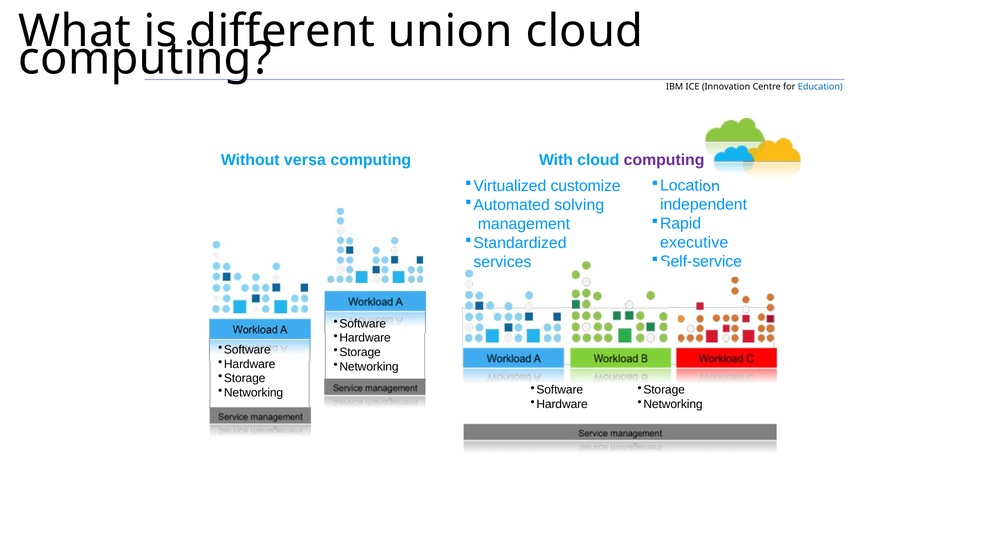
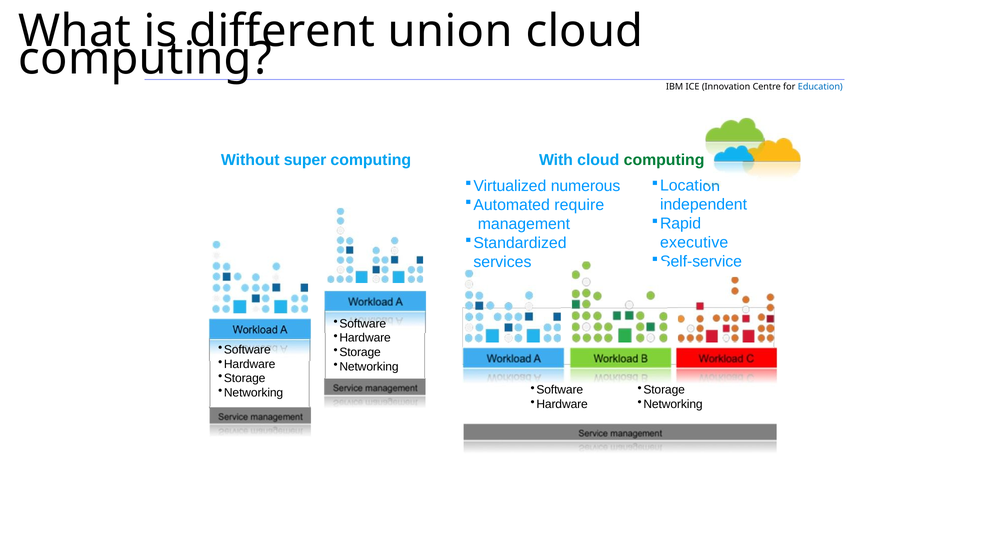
versa: versa -> super
computing at (664, 160) colour: purple -> green
customize: customize -> numerous
solving: solving -> require
